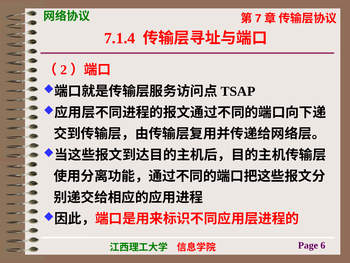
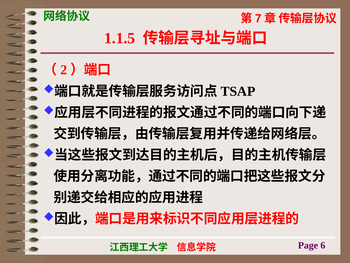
7.1.4: 7.1.4 -> 1.1.5
